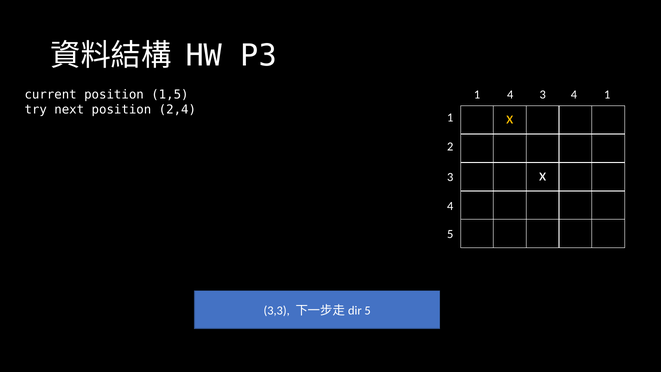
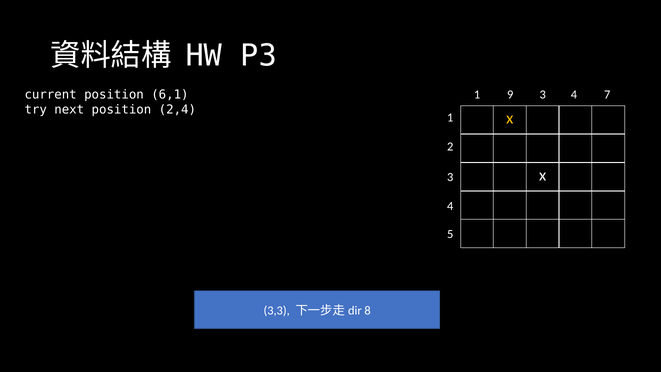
1,5: 1,5 -> 6,1
1 4: 4 -> 9
4 1: 1 -> 7
5 at (368, 310): 5 -> 8
